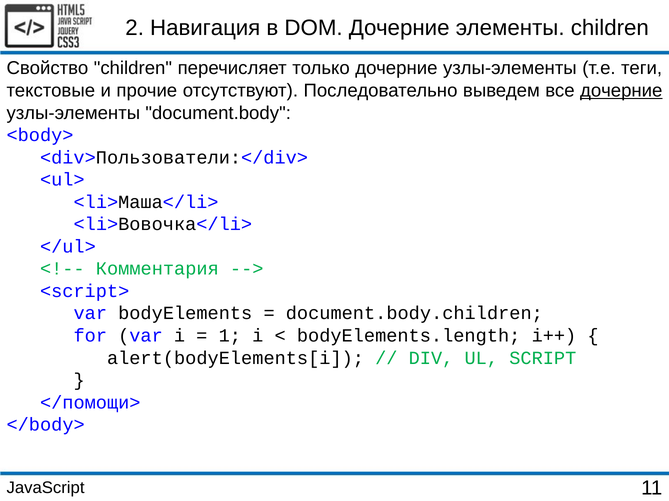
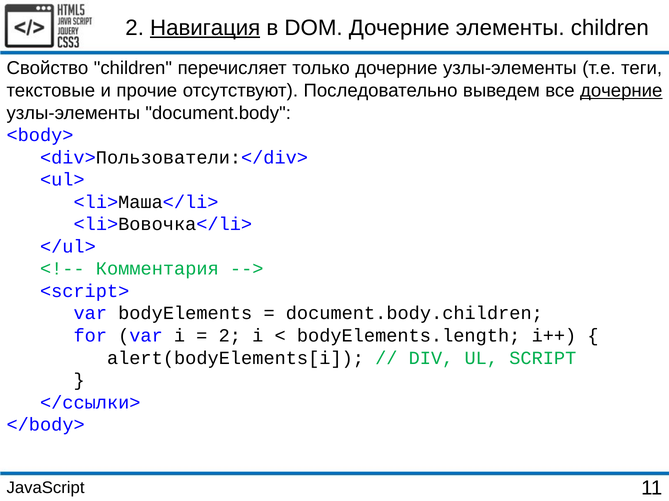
Навигация underline: none -> present
1 at (230, 336): 1 -> 2
</помощи>: </помощи> -> </ссылки>
